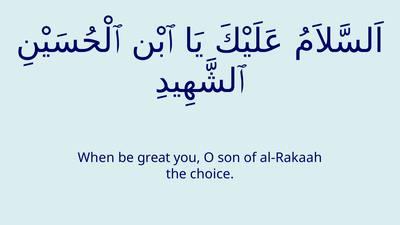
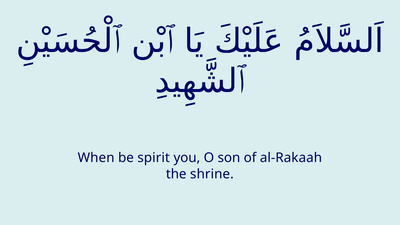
great: great -> spirit
choice: choice -> shrine
